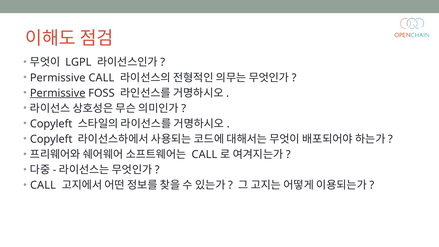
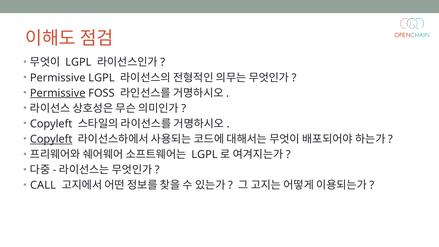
Permissive CALL: CALL -> LGPL
Copyleft at (51, 139) underline: none -> present
CALL at (204, 155): CALL -> LGPL
